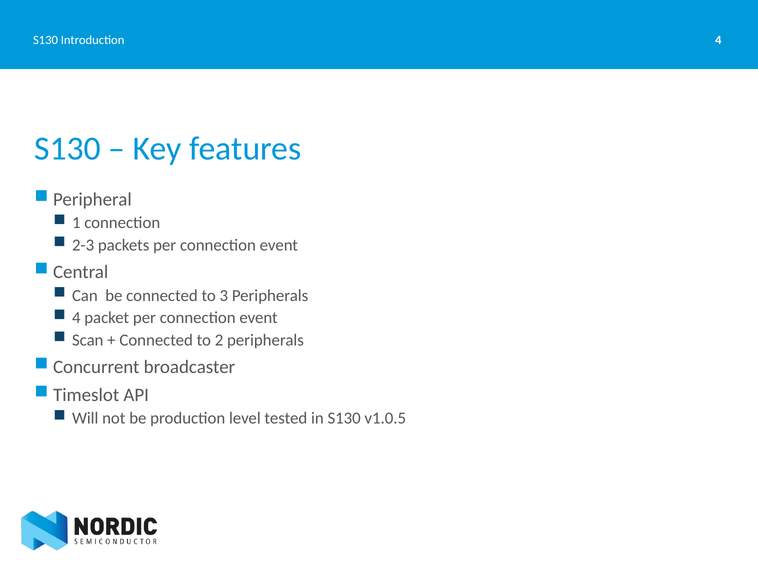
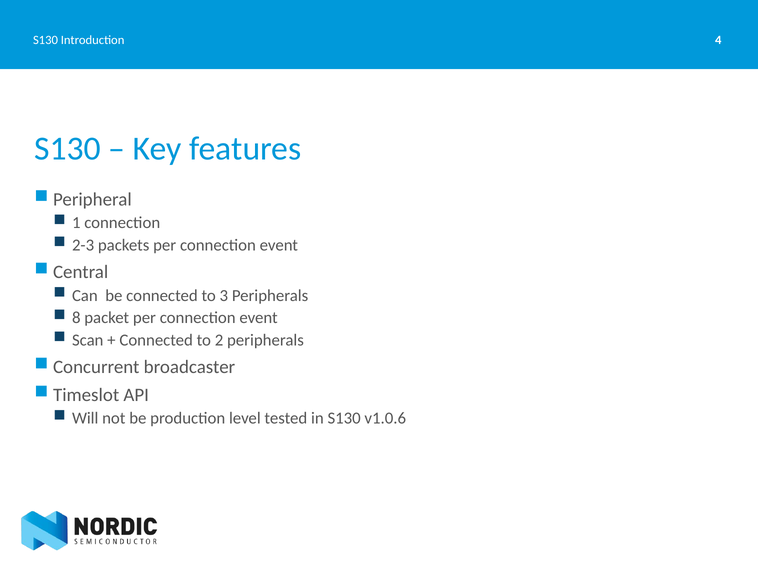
4 at (76, 318): 4 -> 8
v1.0.5: v1.0.5 -> v1.0.6
